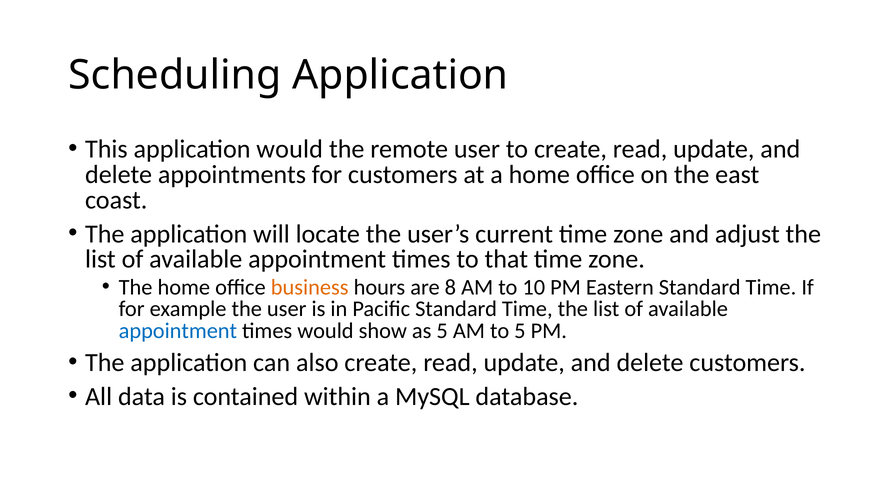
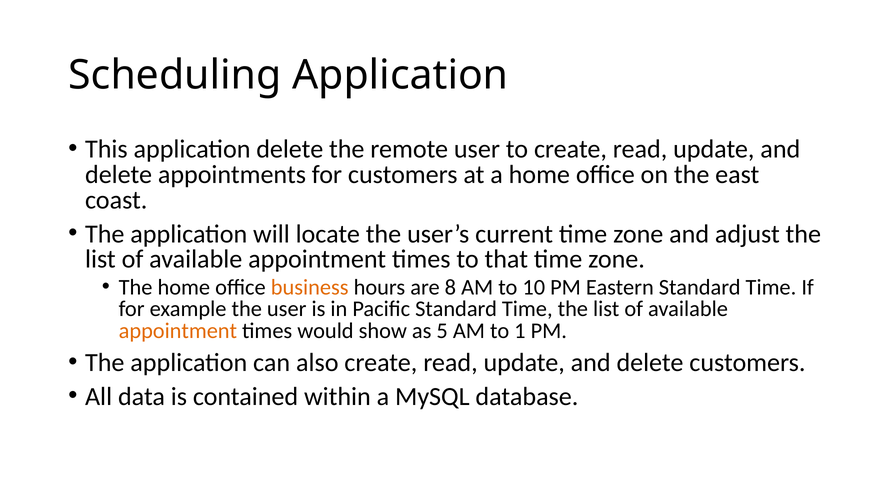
application would: would -> delete
appointment at (178, 331) colour: blue -> orange
to 5: 5 -> 1
